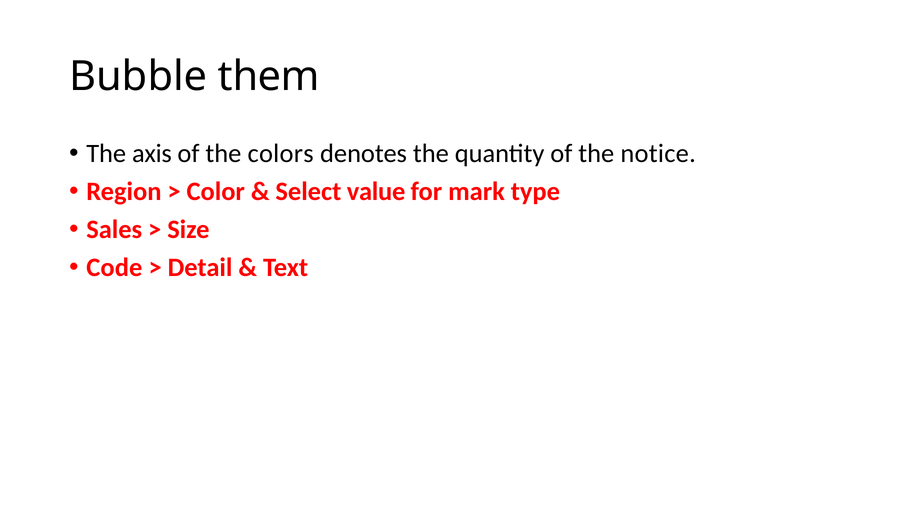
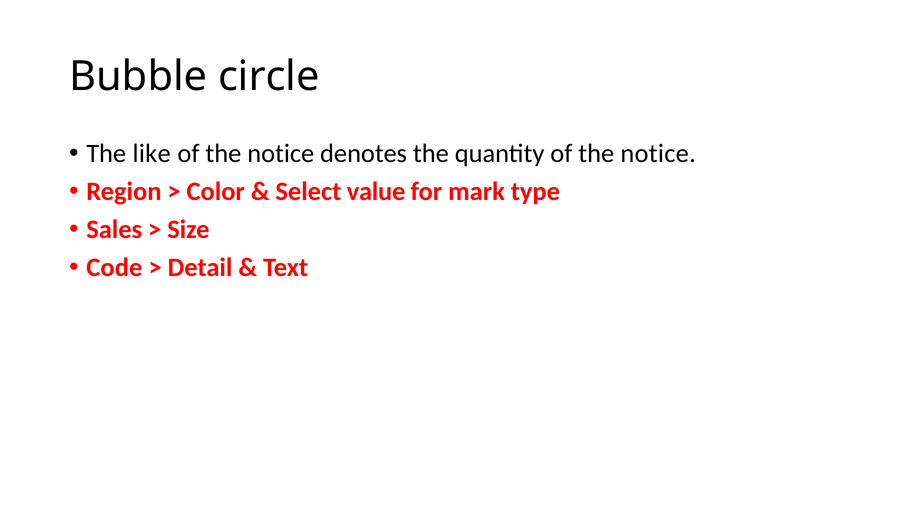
them: them -> circle
axis: axis -> like
colors at (281, 153): colors -> notice
